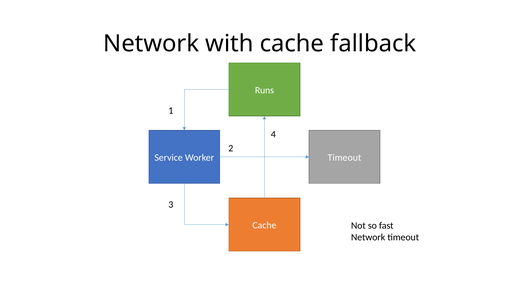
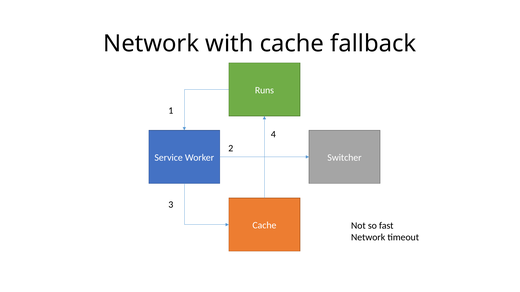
Worker Timeout: Timeout -> Switcher
